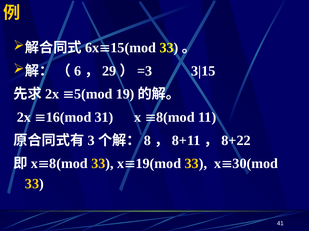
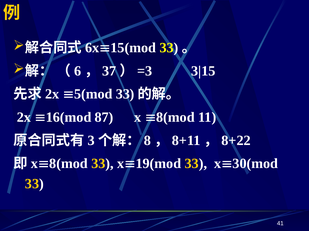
29: 29 -> 37
19 at (125, 94): 19 -> 33
31: 31 -> 87
